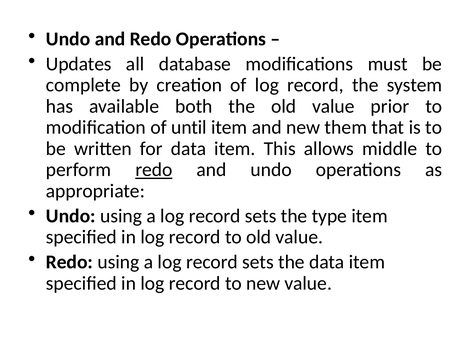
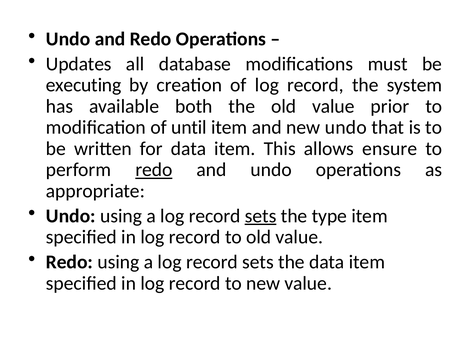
complete: complete -> executing
new them: them -> undo
middle: middle -> ensure
sets at (261, 216) underline: none -> present
